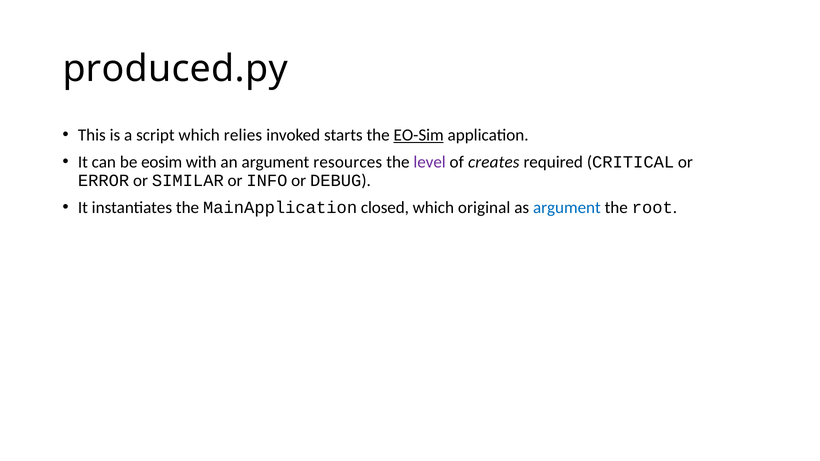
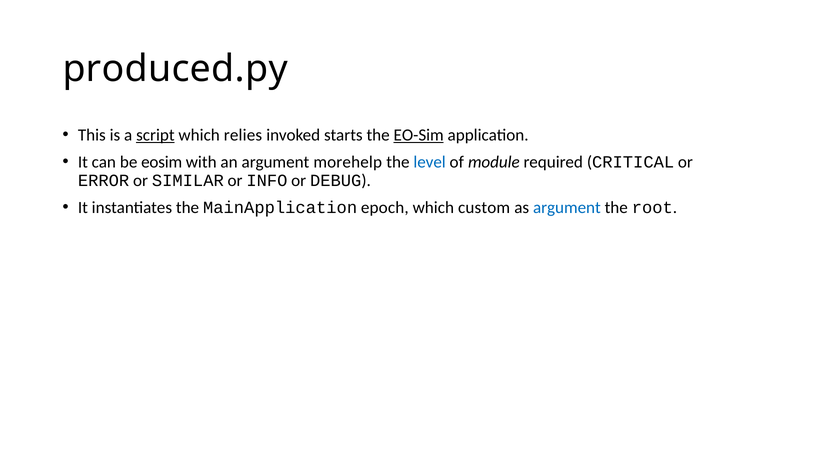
script underline: none -> present
resources: resources -> morehelp
level colour: purple -> blue
creates: creates -> module
closed: closed -> epoch
original: original -> custom
